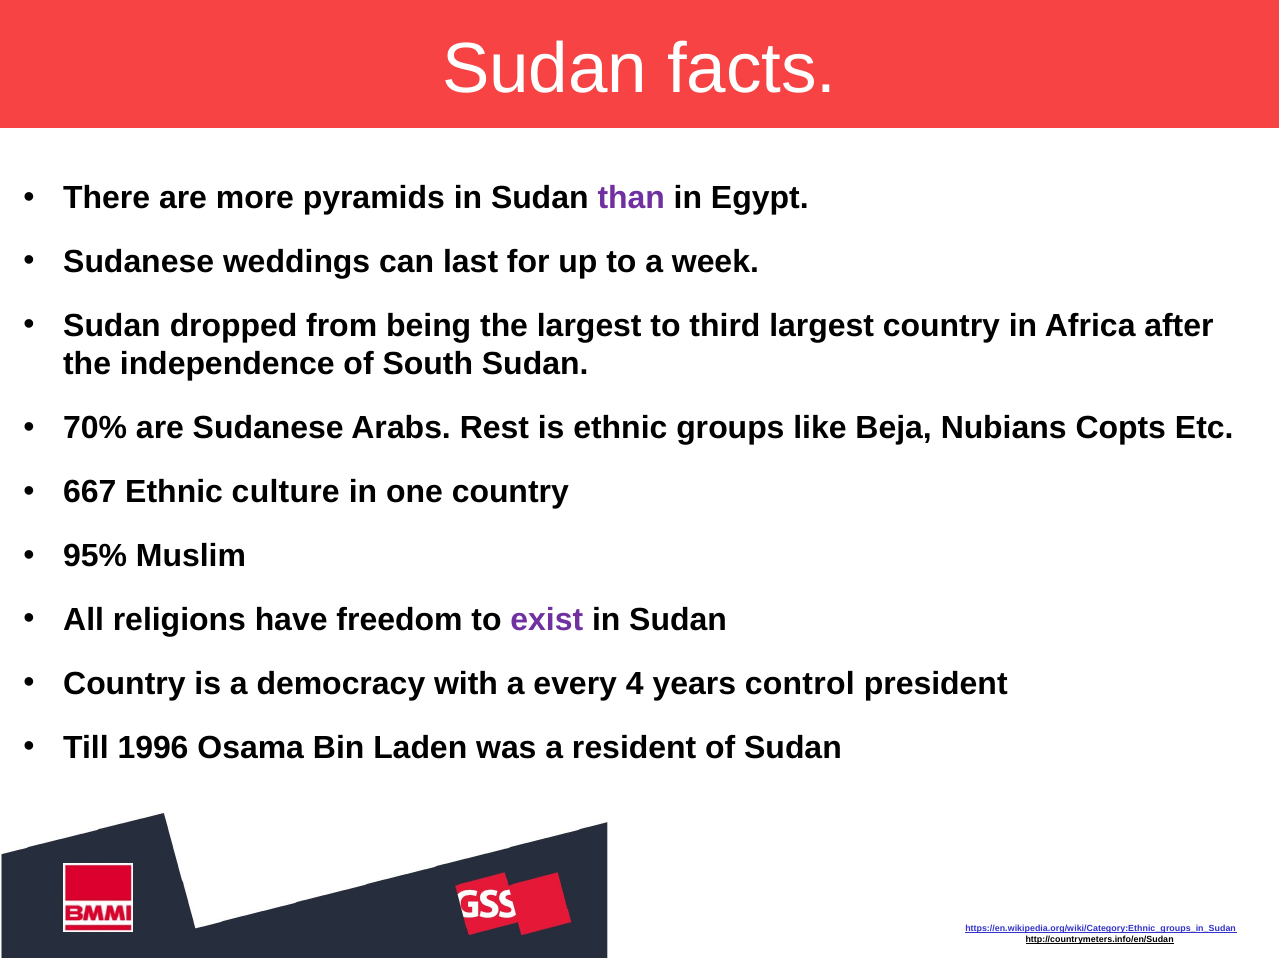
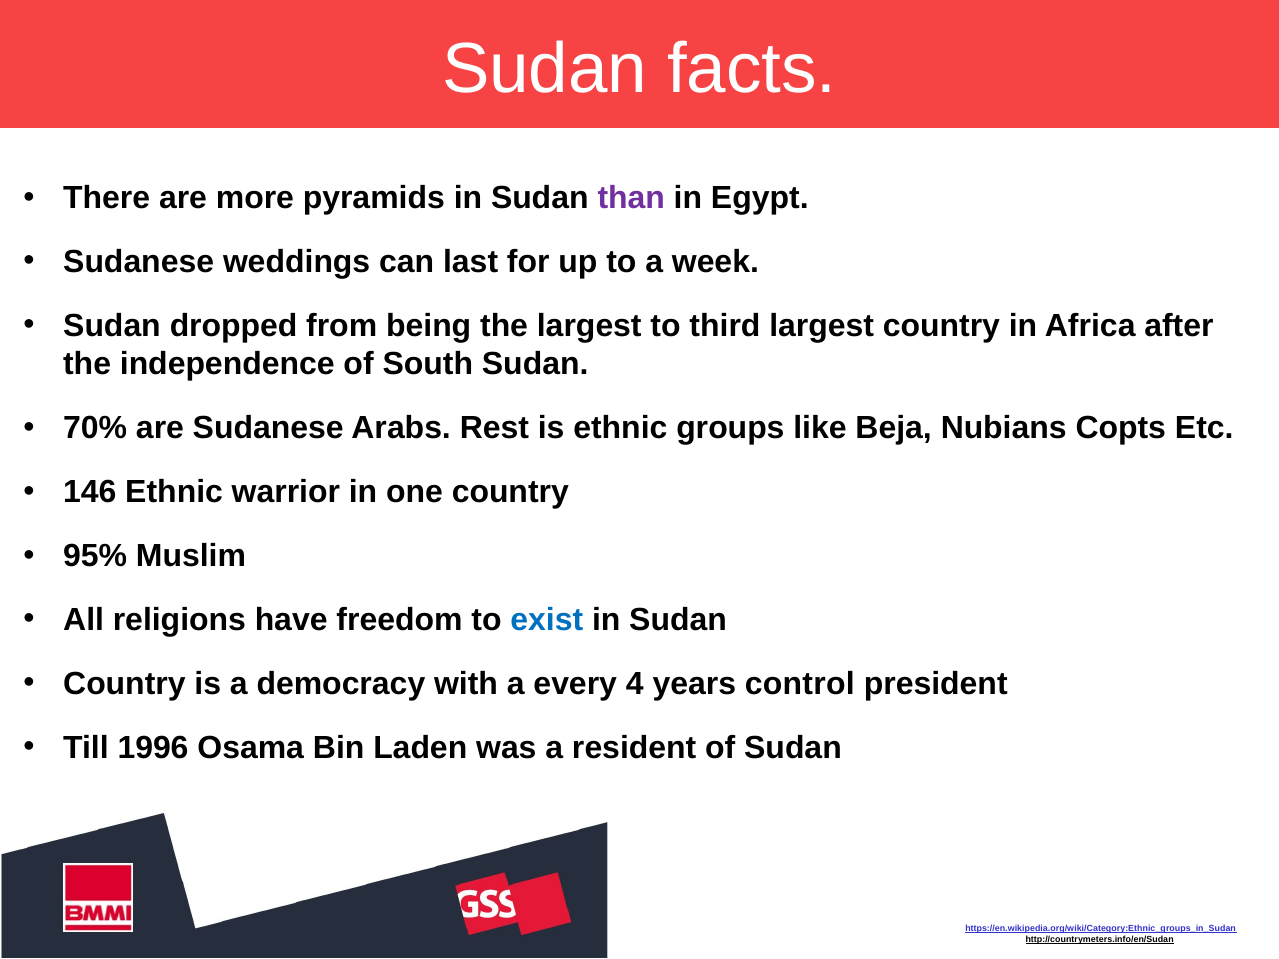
667: 667 -> 146
culture: culture -> warrior
exist colour: purple -> blue
